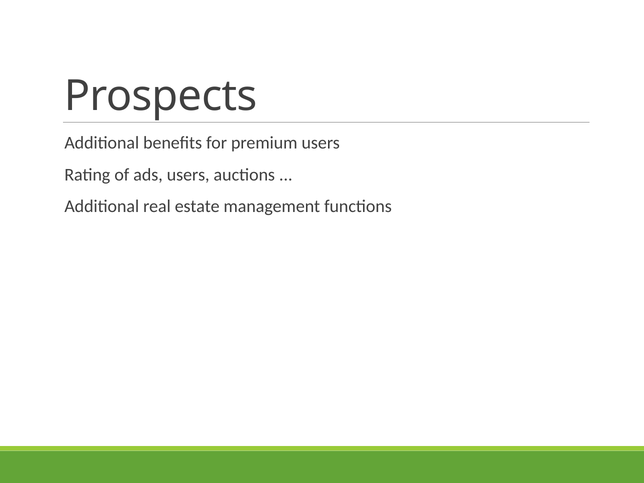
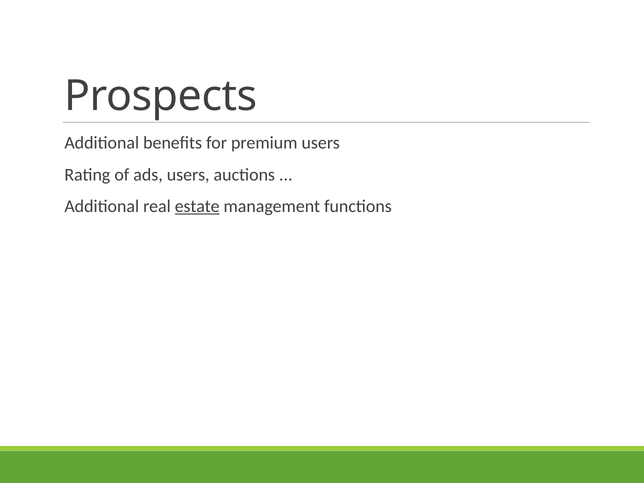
estate underline: none -> present
